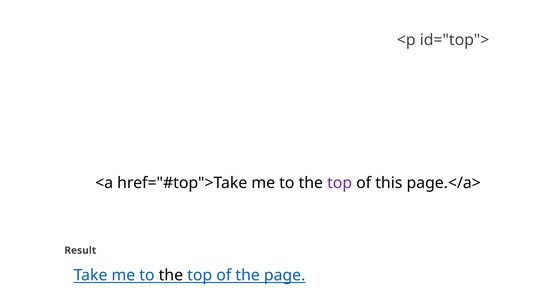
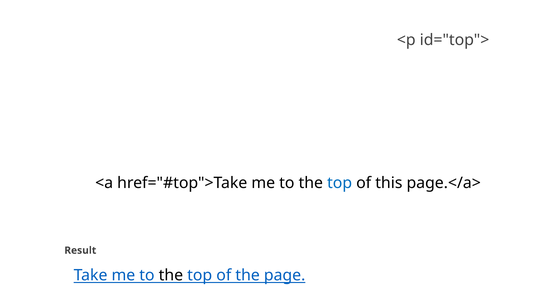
top at (340, 183) colour: purple -> blue
